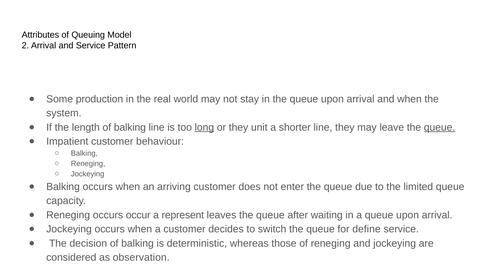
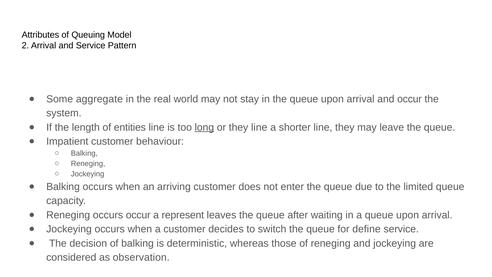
production: production -> aggregate
and when: when -> occur
length of balking: balking -> entities
they unit: unit -> line
queue at (440, 127) underline: present -> none
